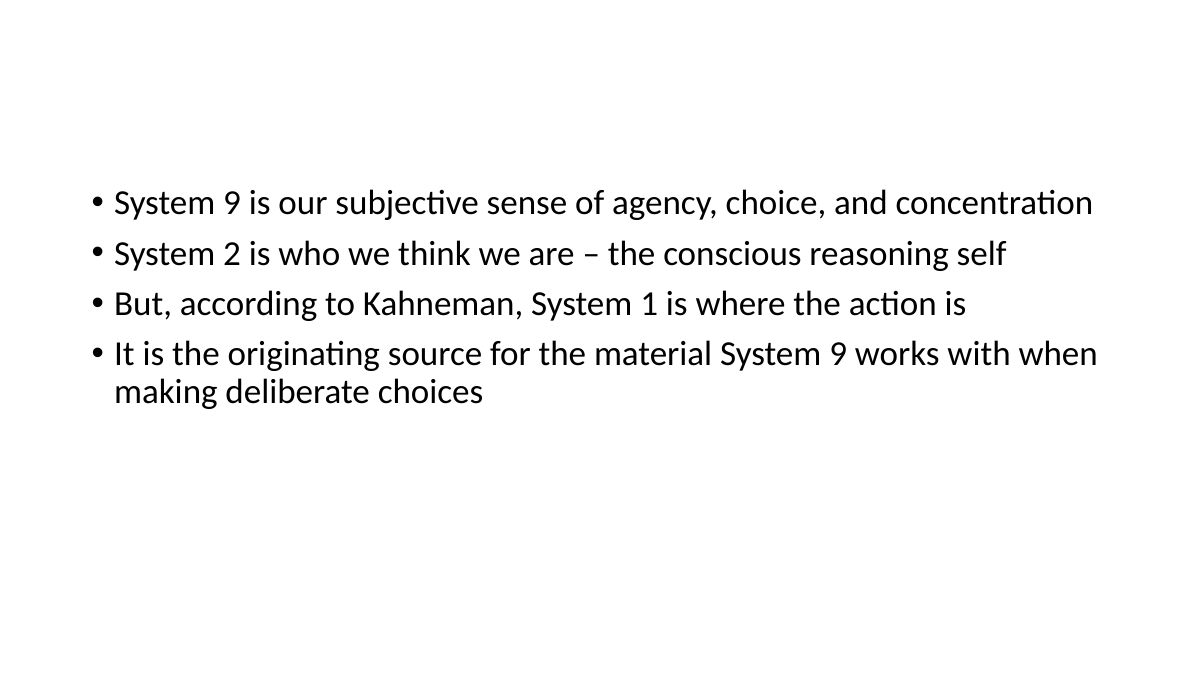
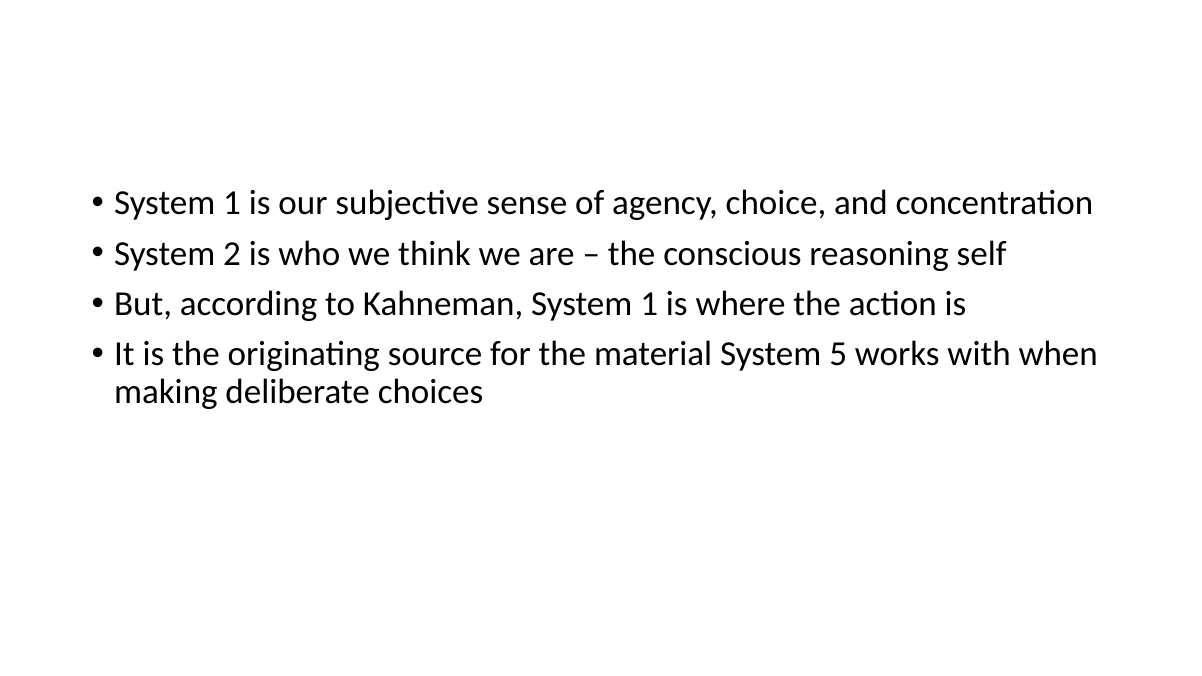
9 at (232, 203): 9 -> 1
material System 9: 9 -> 5
